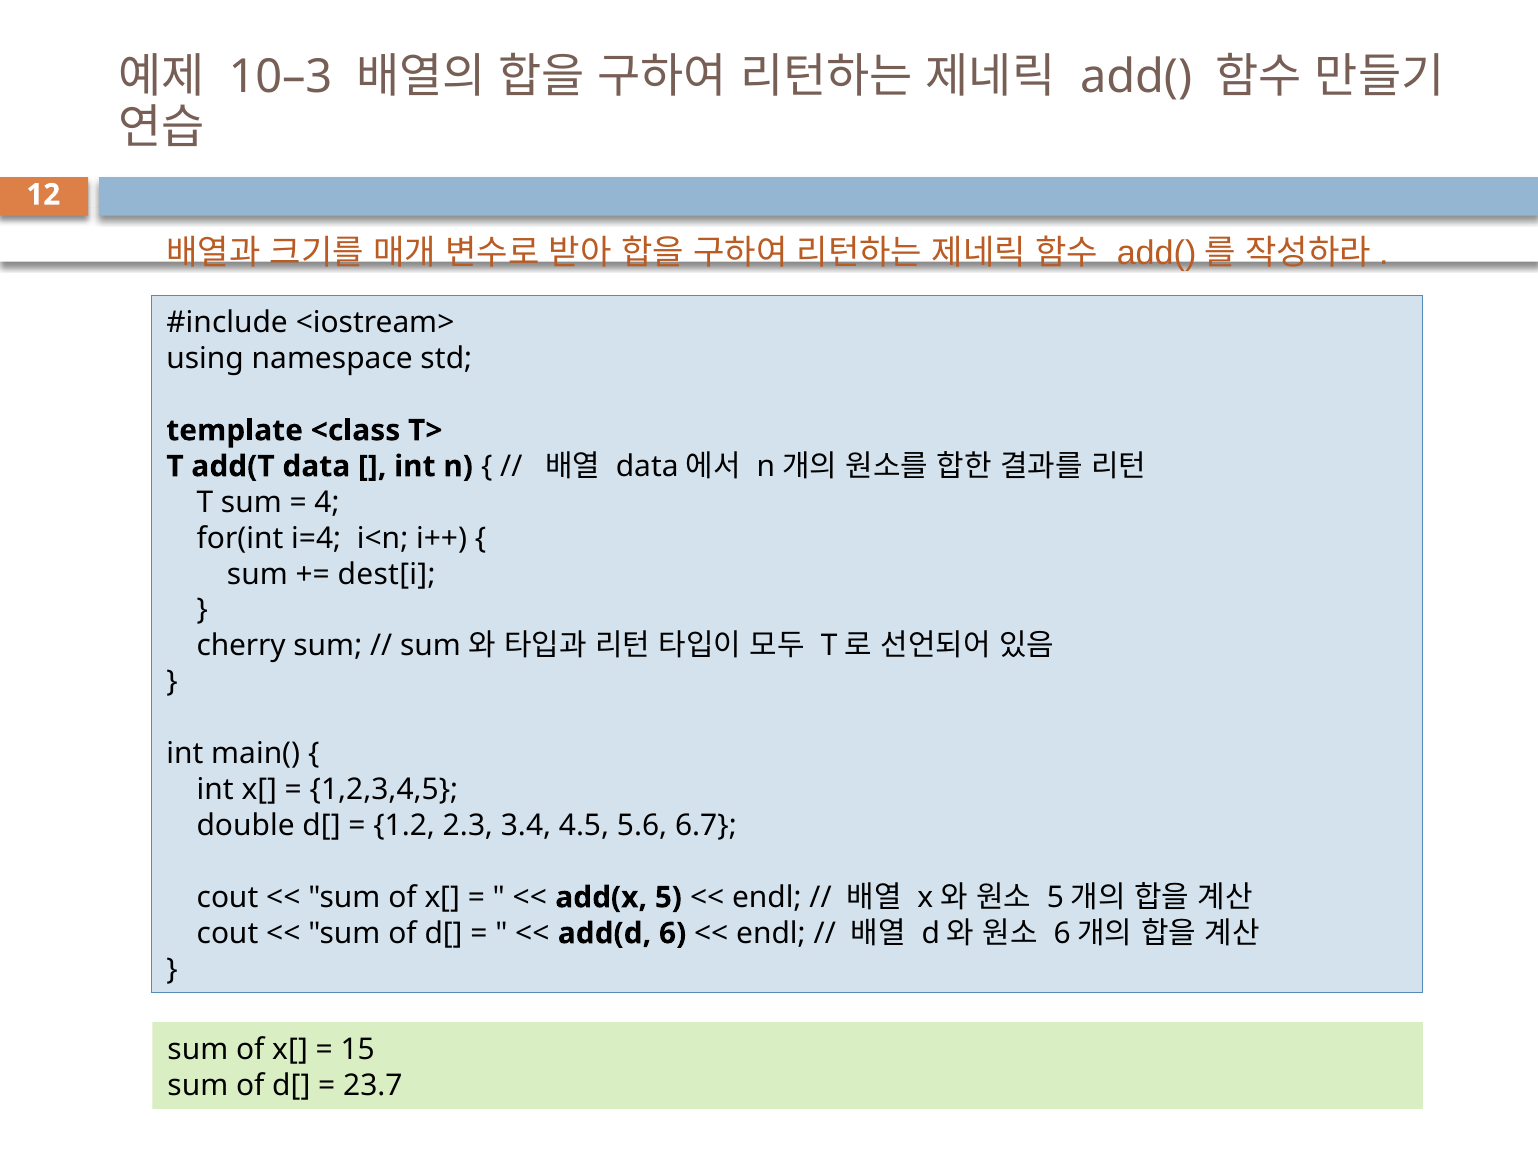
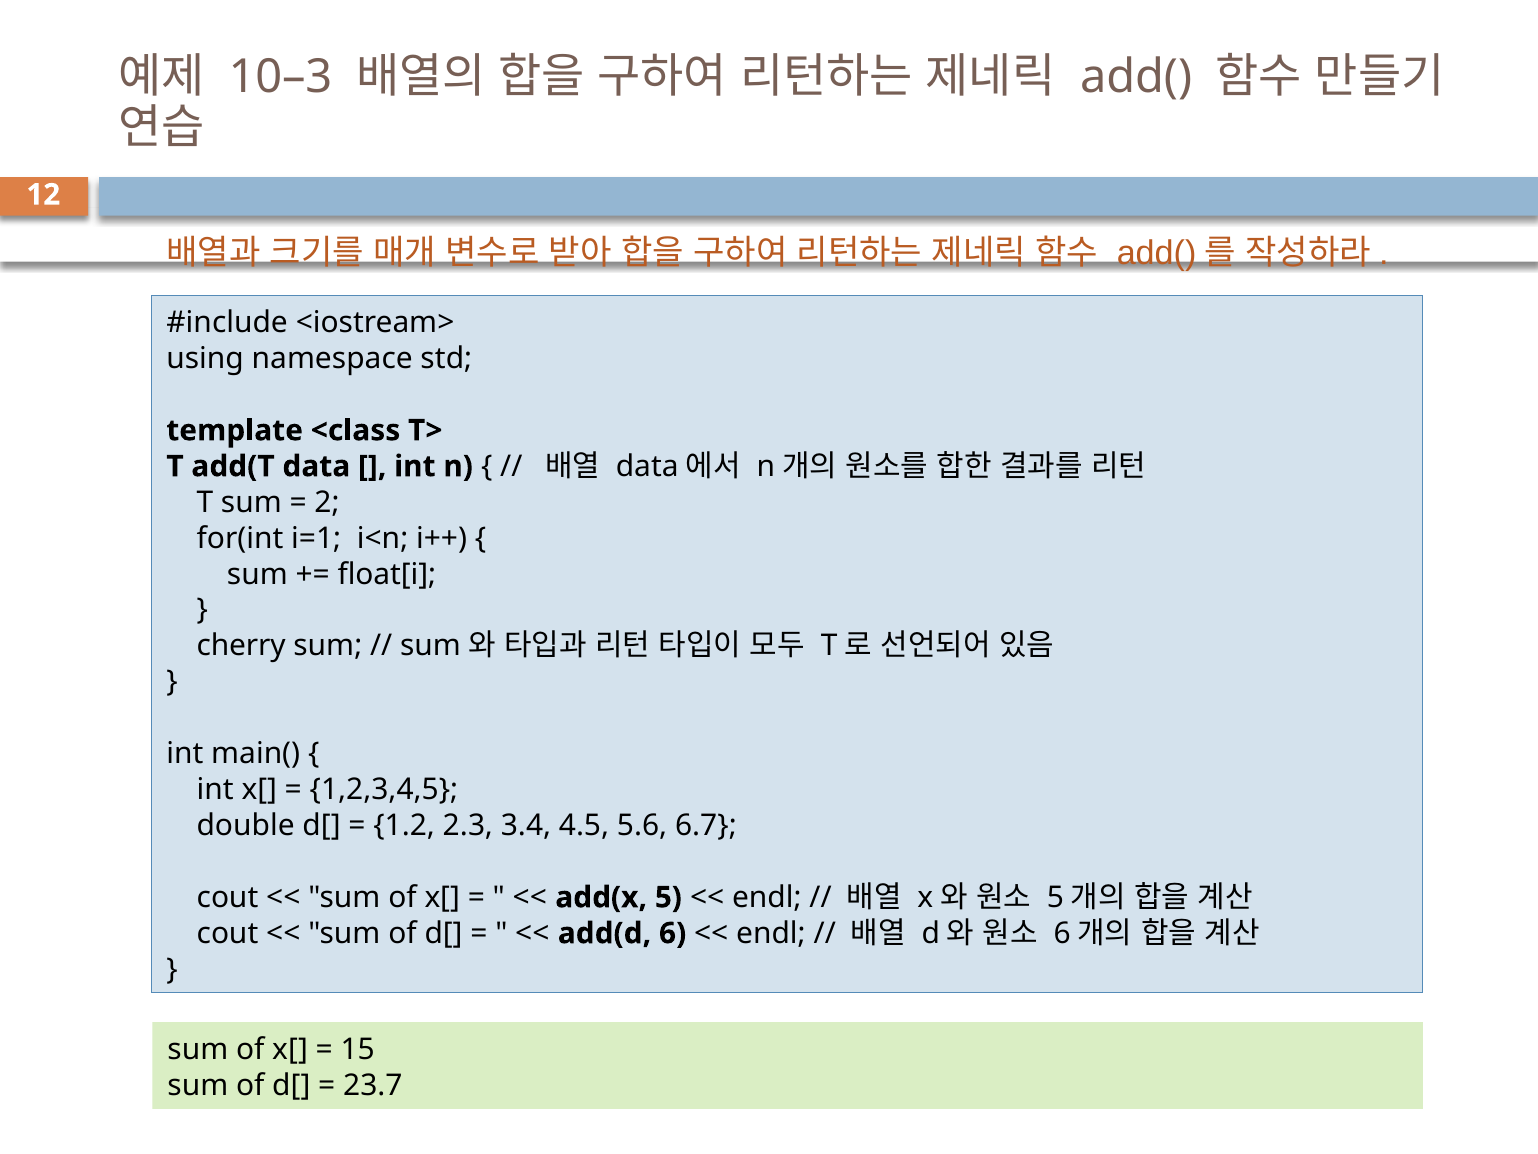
4: 4 -> 2
i=4: i=4 -> i=1
dest[i: dest[i -> float[i
